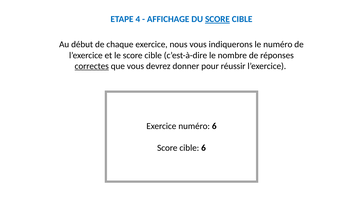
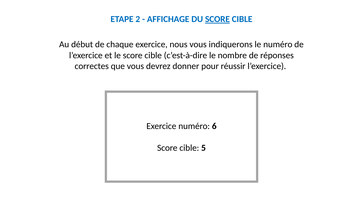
4: 4 -> 2
correctes underline: present -> none
cible 6: 6 -> 5
